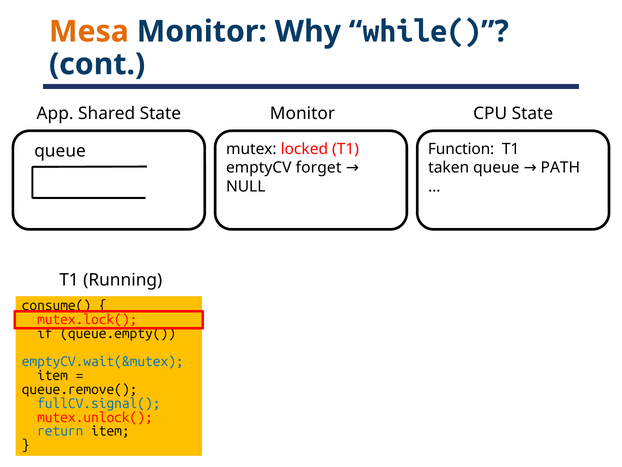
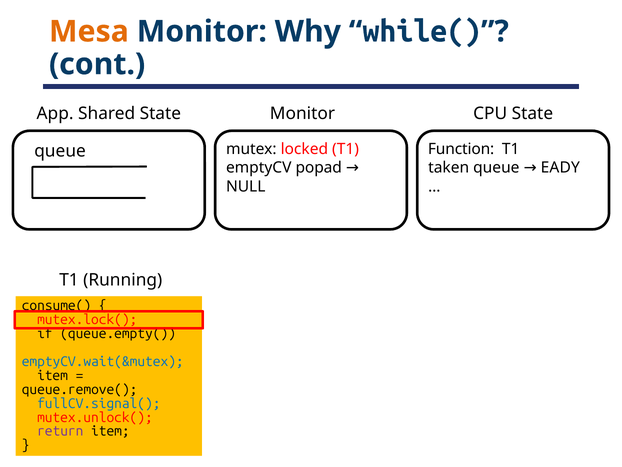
forget: forget -> popad
PATH: PATH -> EADY
return colour: blue -> purple
